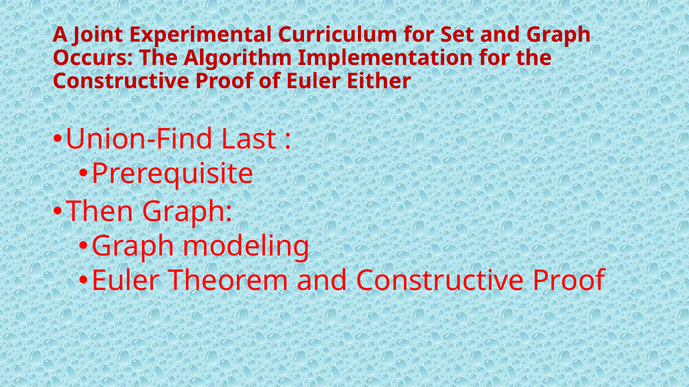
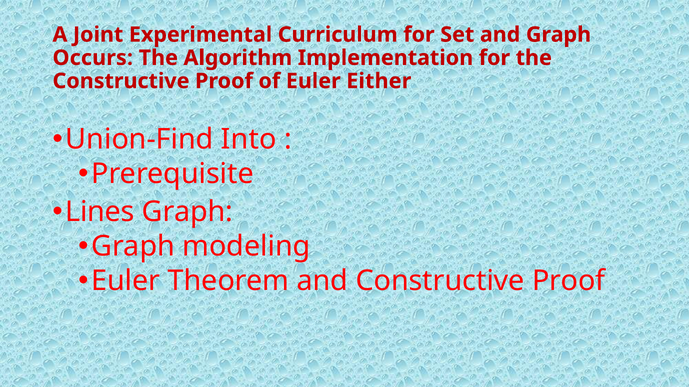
Last: Last -> Into
Then: Then -> Lines
